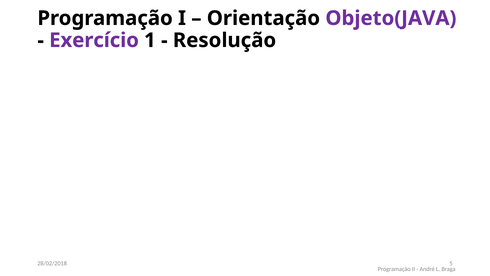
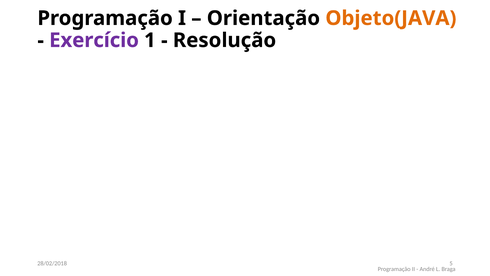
Objeto(JAVA colour: purple -> orange
